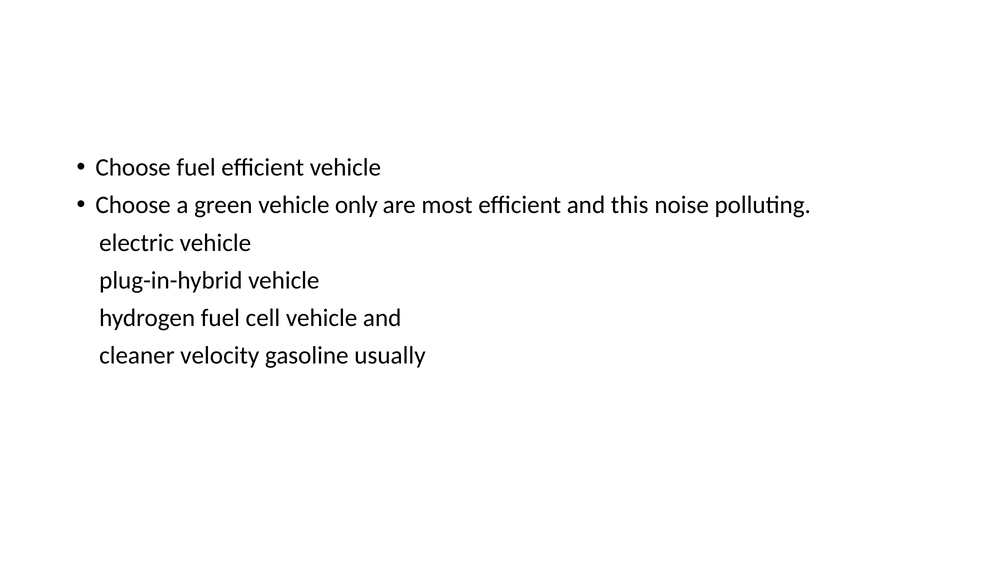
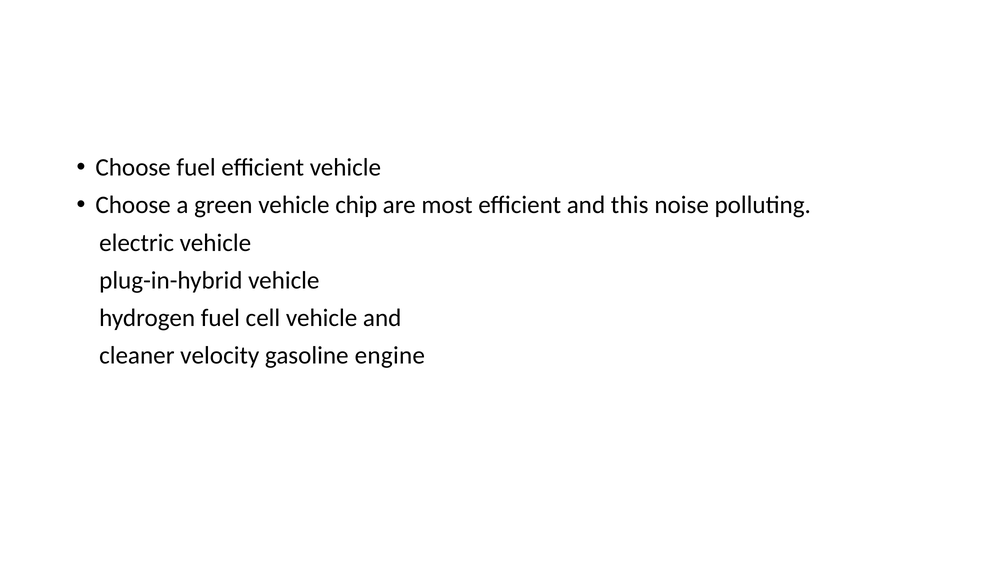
only: only -> chip
usually: usually -> engine
